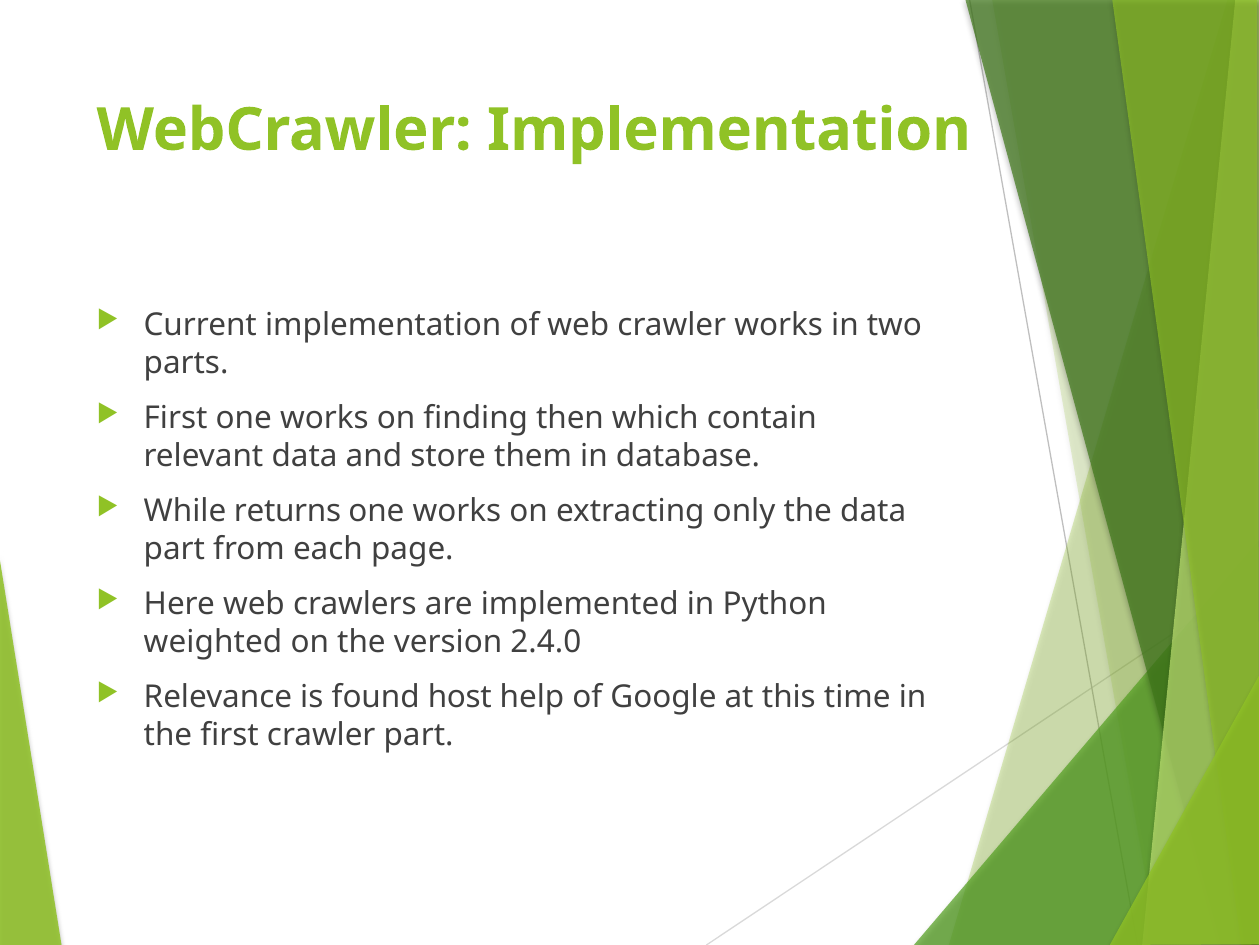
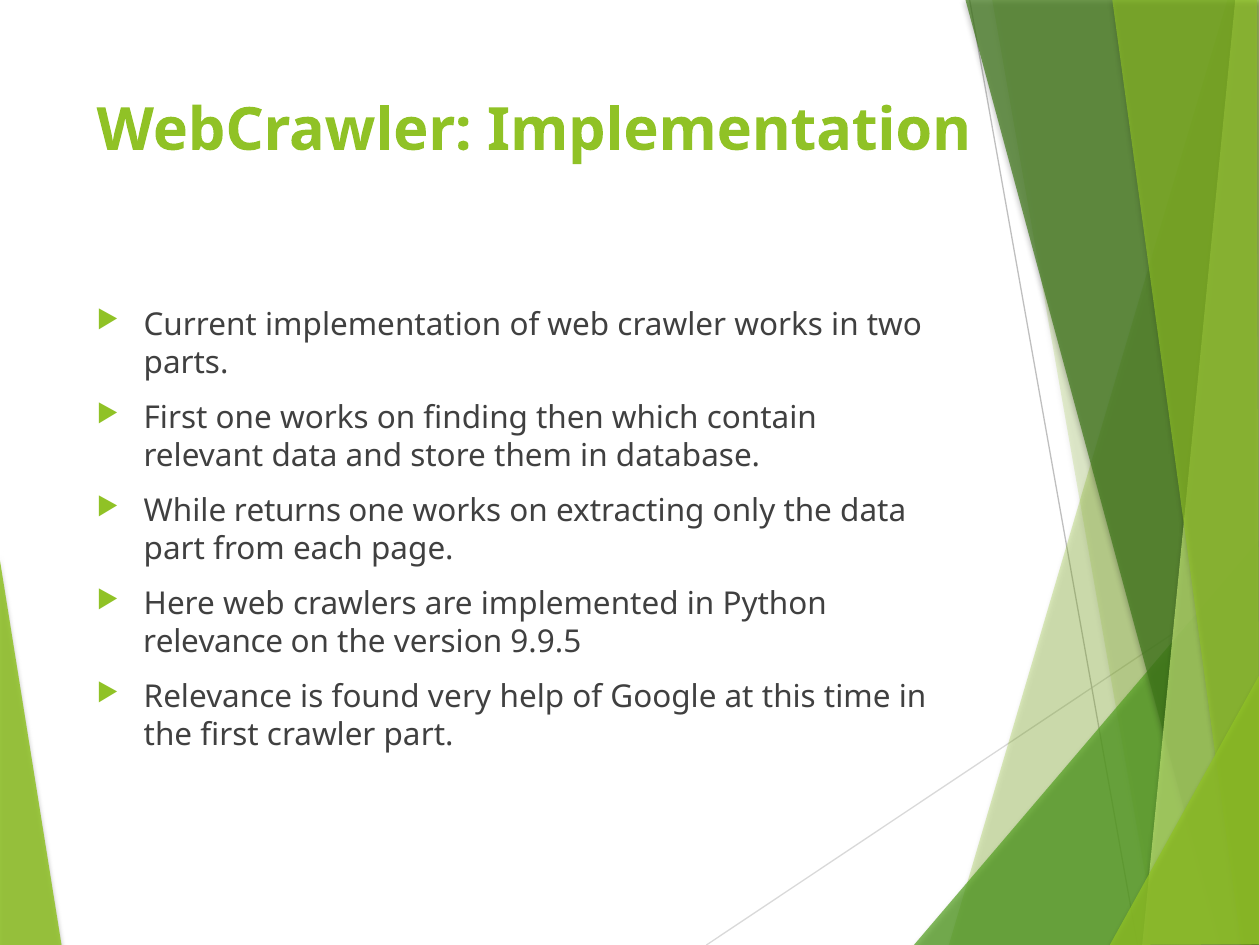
weighted at (213, 642): weighted -> relevance
2.4.0: 2.4.0 -> 9.9.5
host: host -> very
